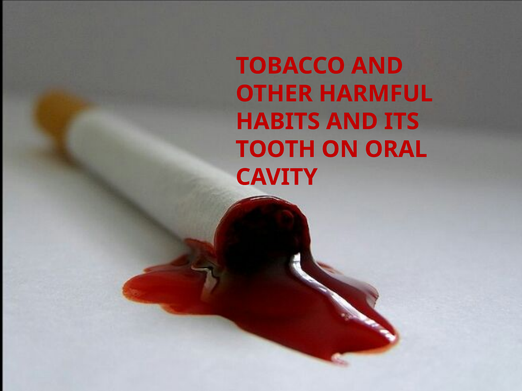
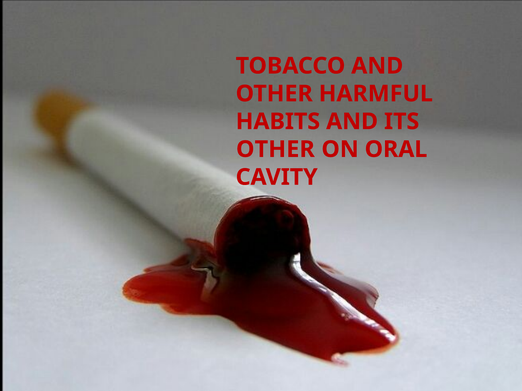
TOOTH at (276, 149): TOOTH -> OTHER
